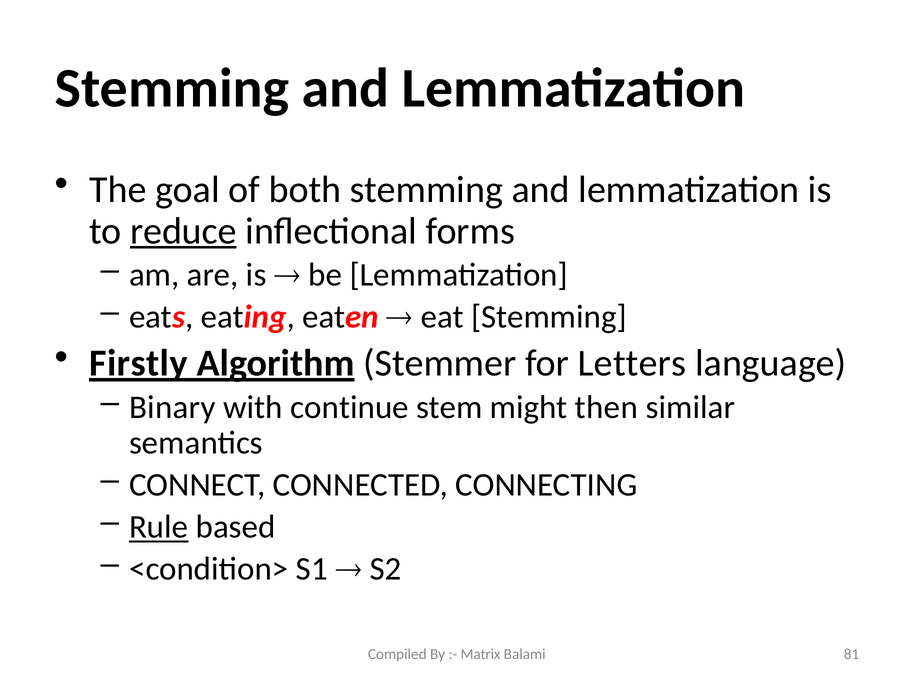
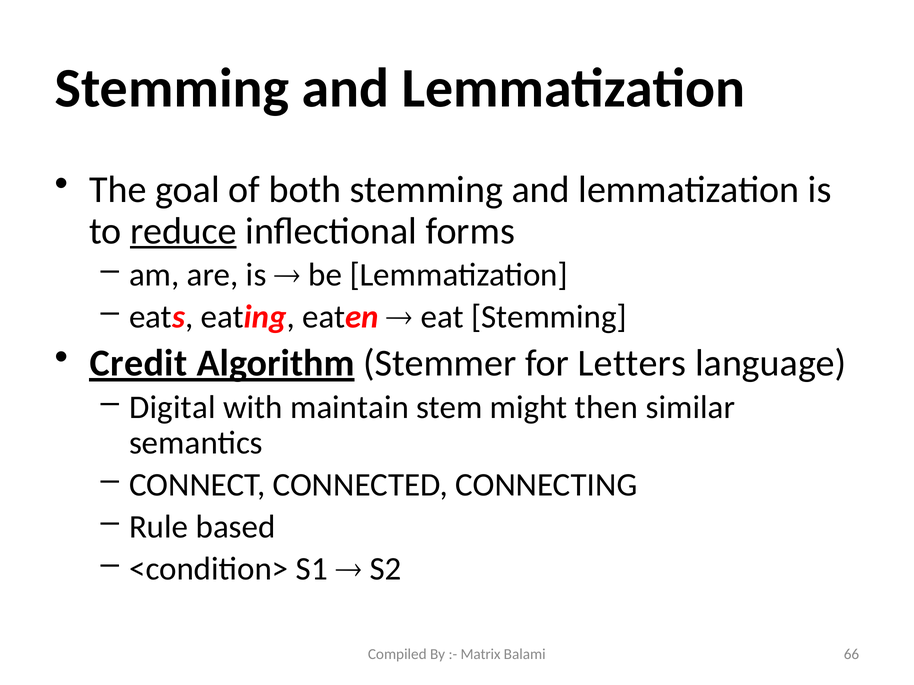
Firstly: Firstly -> Credit
Binary: Binary -> Digital
continue: continue -> maintain
Rule underline: present -> none
81: 81 -> 66
